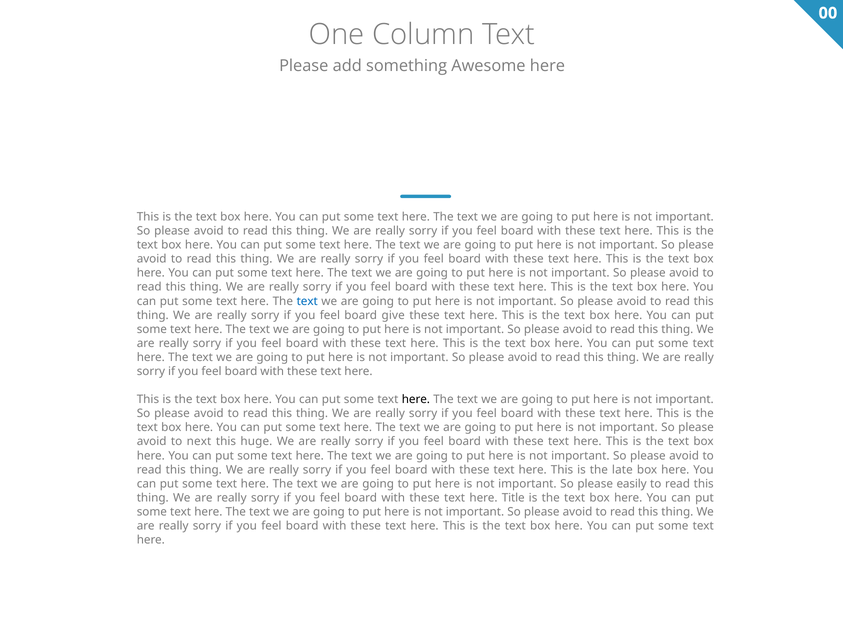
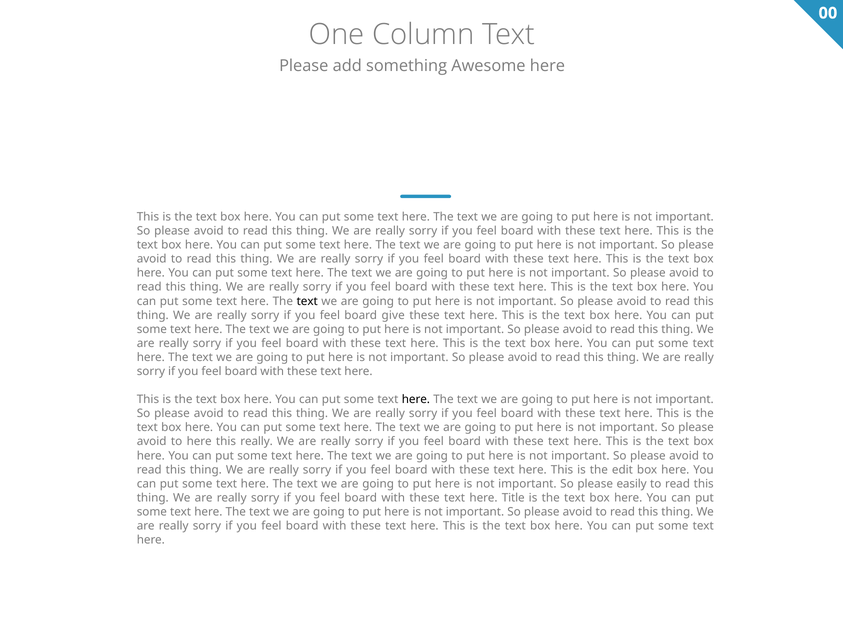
text at (307, 301) colour: blue -> black
to next: next -> here
this huge: huge -> really
late: late -> edit
